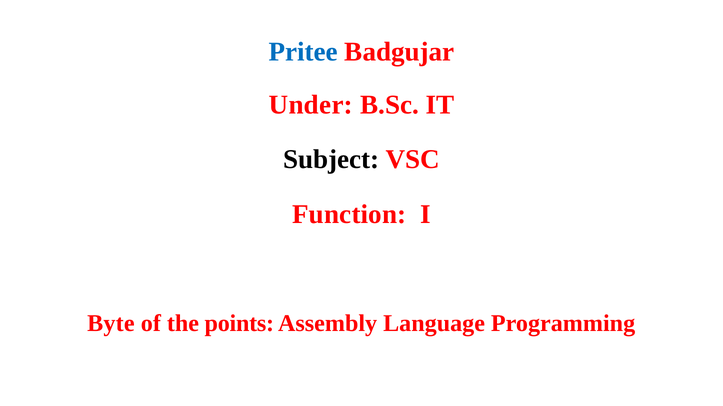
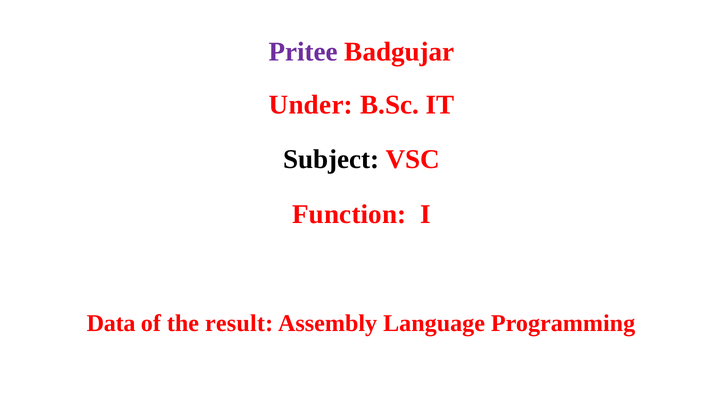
Pritee colour: blue -> purple
Byte: Byte -> Data
points: points -> result
